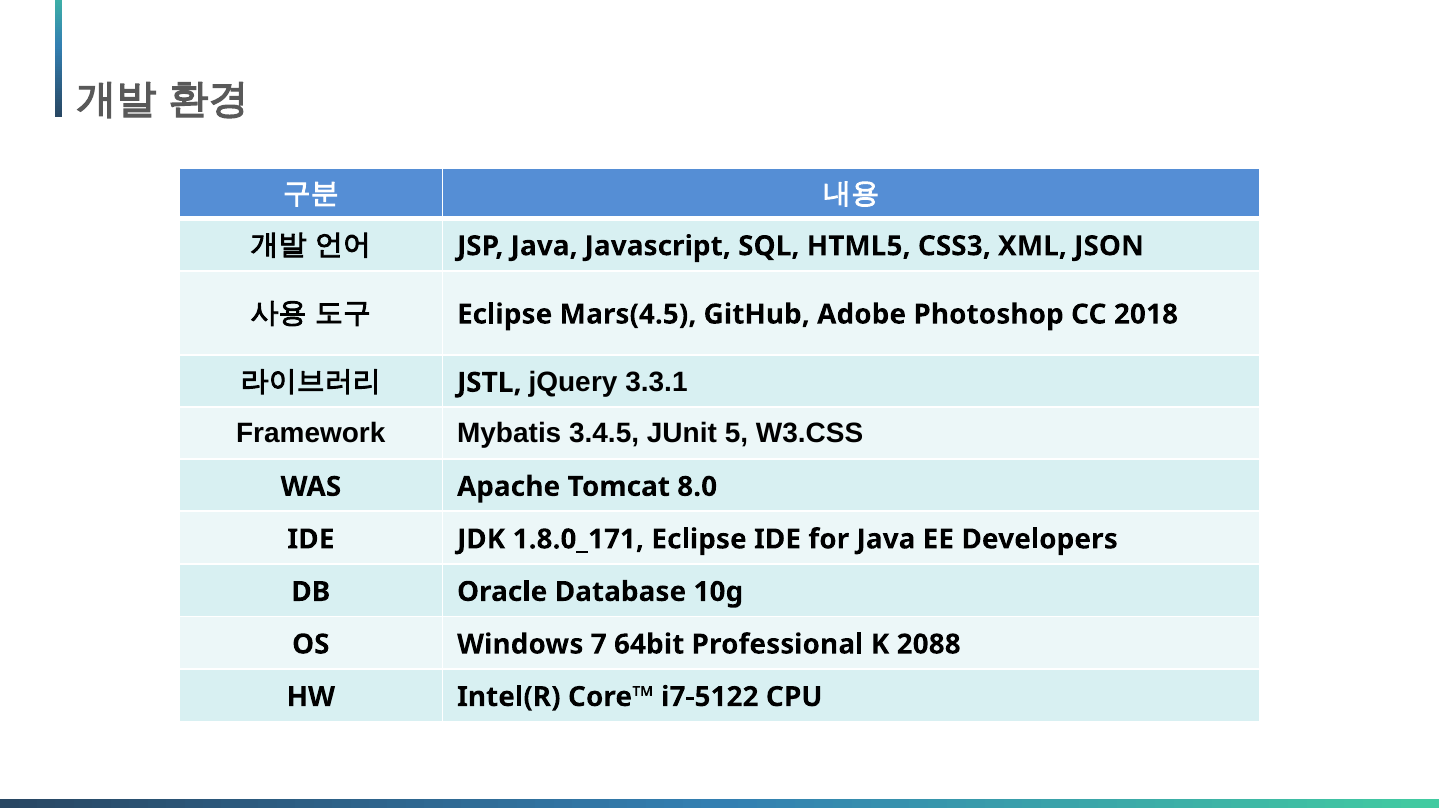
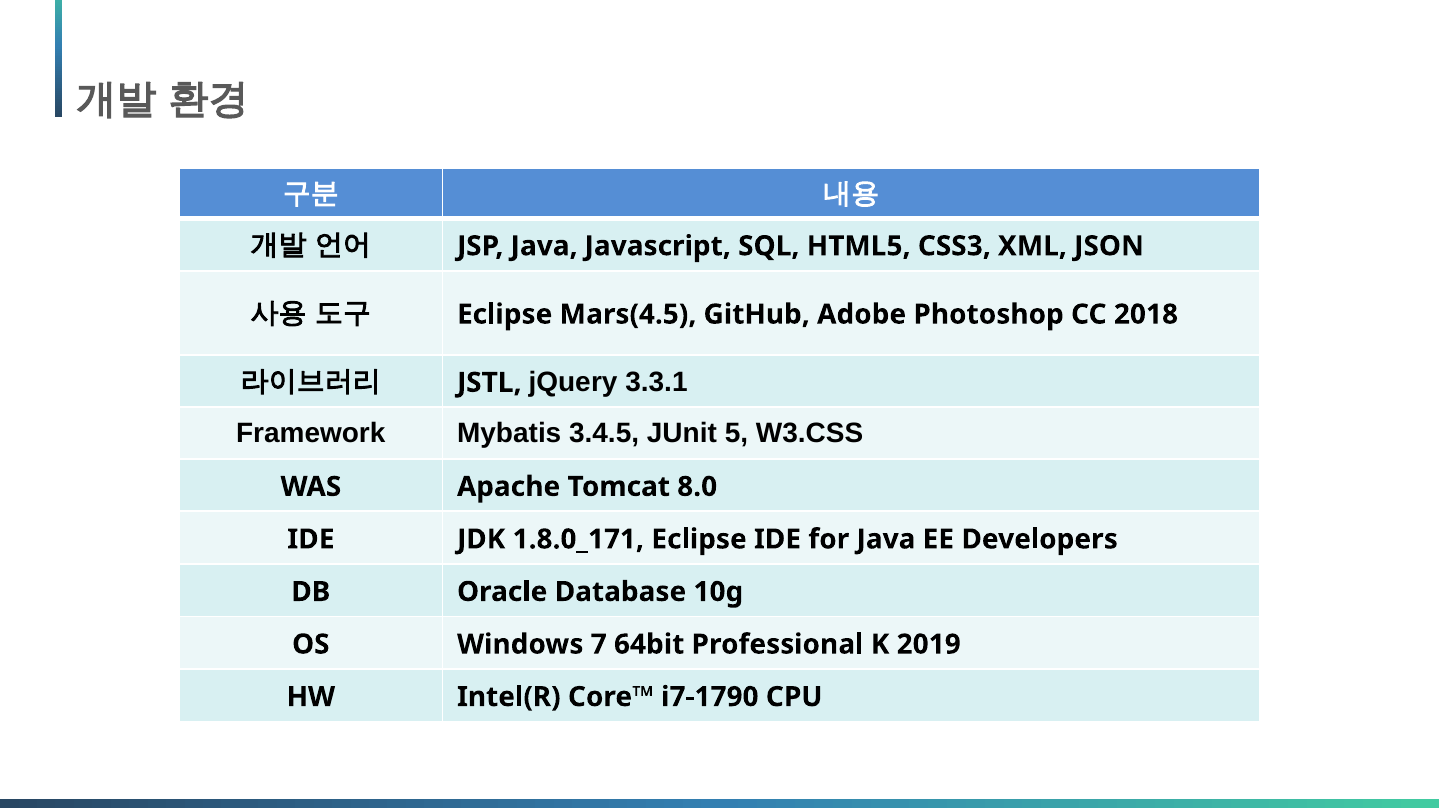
2088: 2088 -> 2019
i7-5122: i7-5122 -> i7-1790
